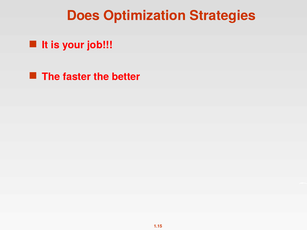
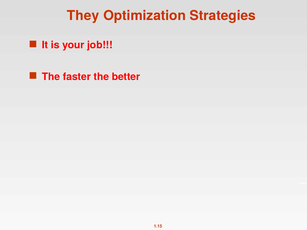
Does: Does -> They
